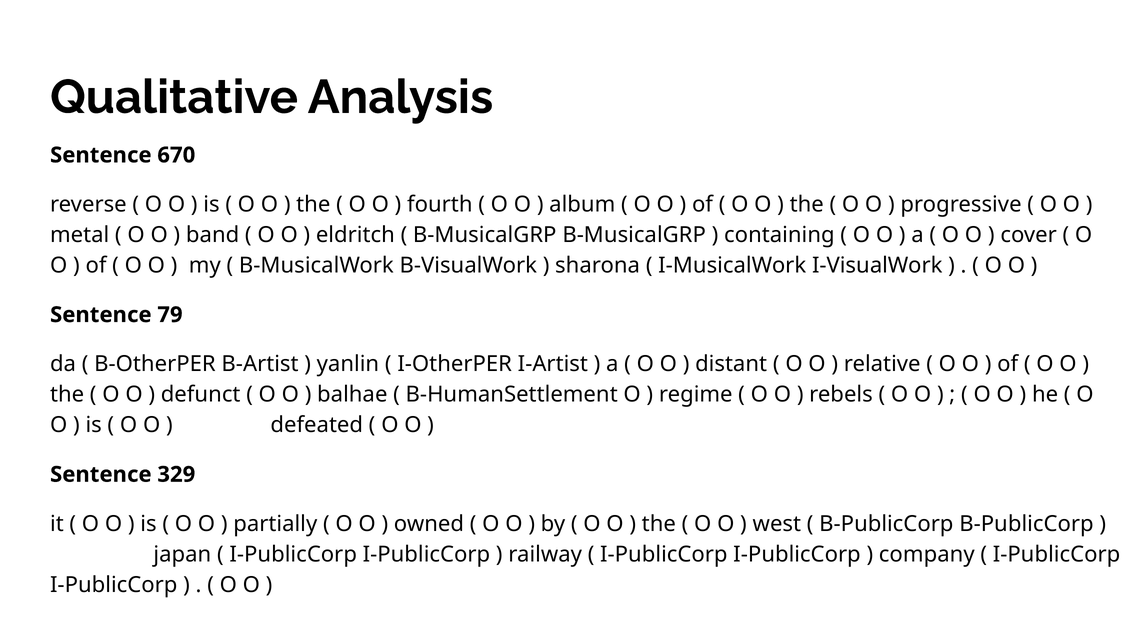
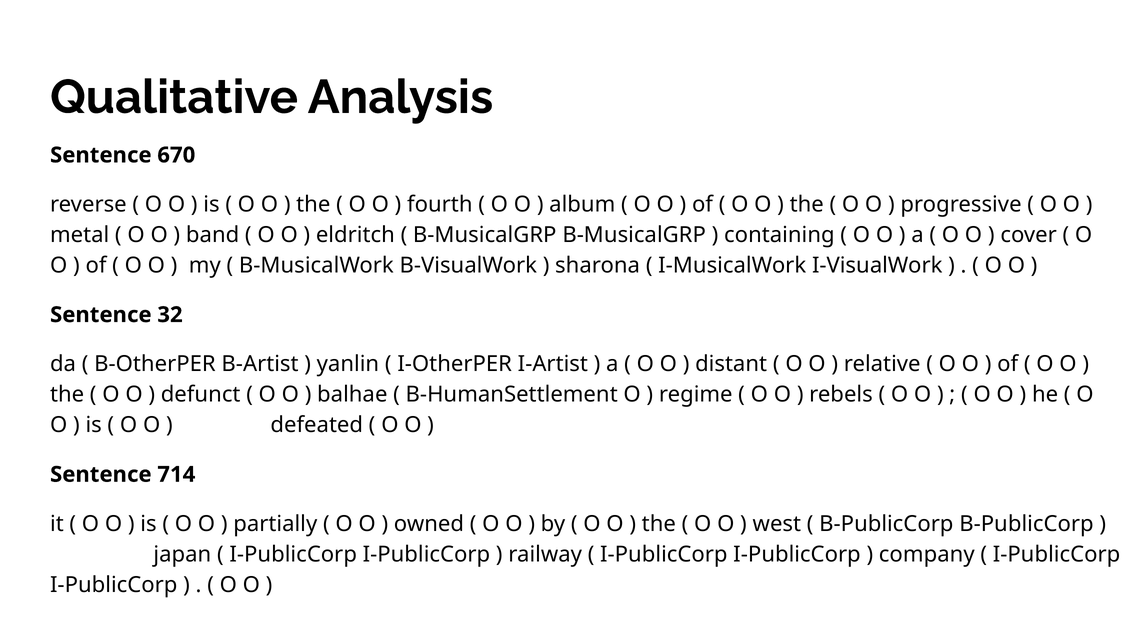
79: 79 -> 32
329: 329 -> 714
